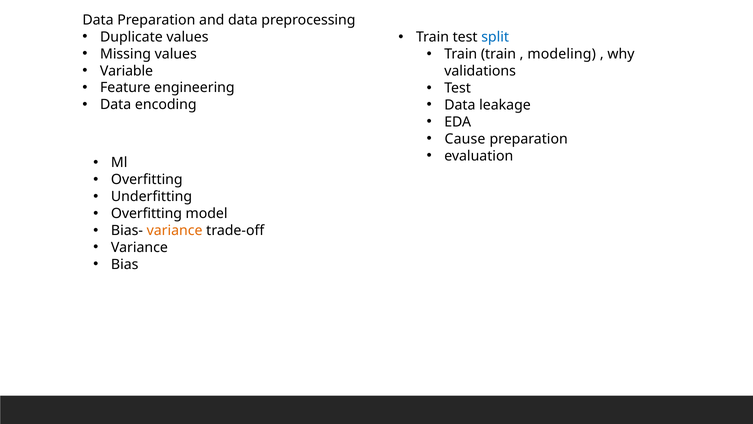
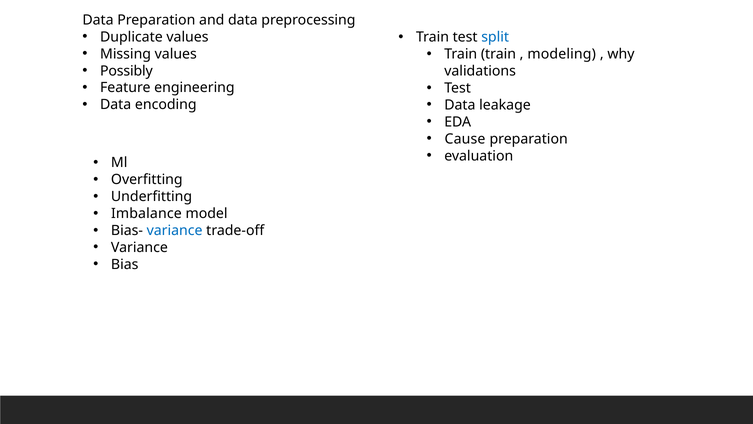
Variable: Variable -> Possibly
Overfitting at (146, 213): Overfitting -> Imbalance
variance at (175, 230) colour: orange -> blue
